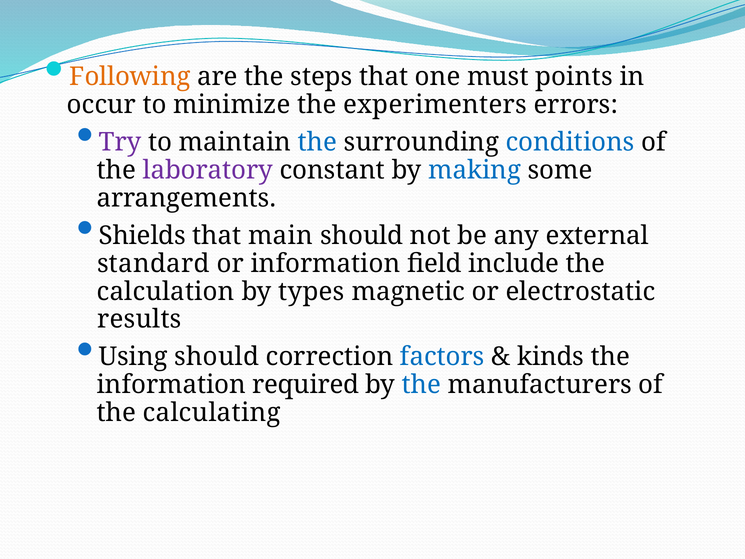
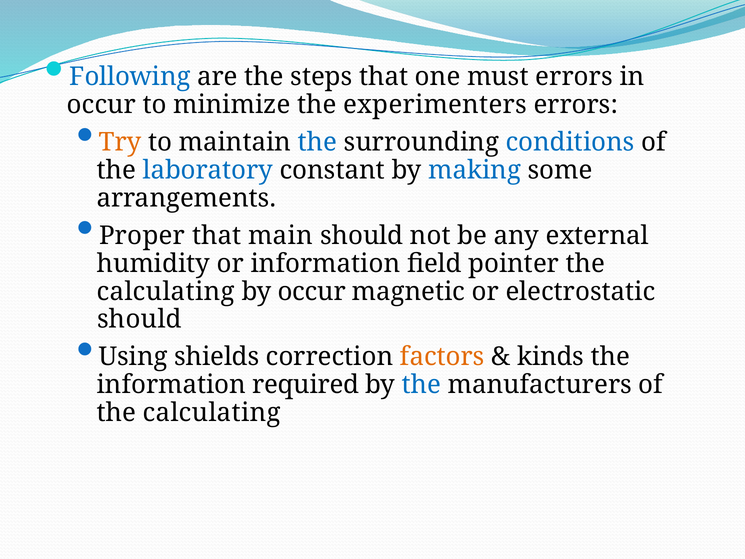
Following colour: orange -> blue
must points: points -> errors
Try colour: purple -> orange
laboratory colour: purple -> blue
Shields: Shields -> Proper
standard: standard -> humidity
include: include -> pointer
calculation at (166, 291): calculation -> calculating
by types: types -> occur
results at (139, 319): results -> should
Using should: should -> shields
factors colour: blue -> orange
